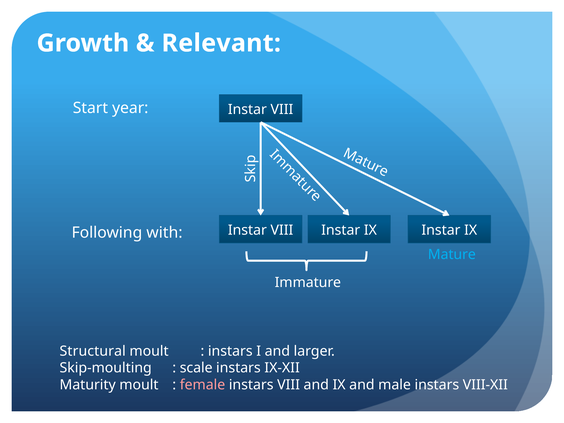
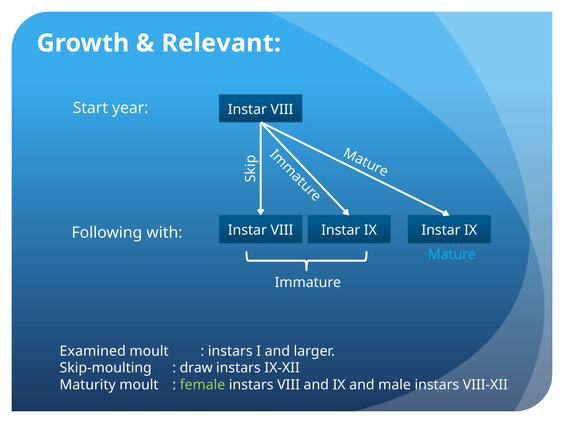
Structural: Structural -> Examined
scale: scale -> draw
female colour: pink -> light green
